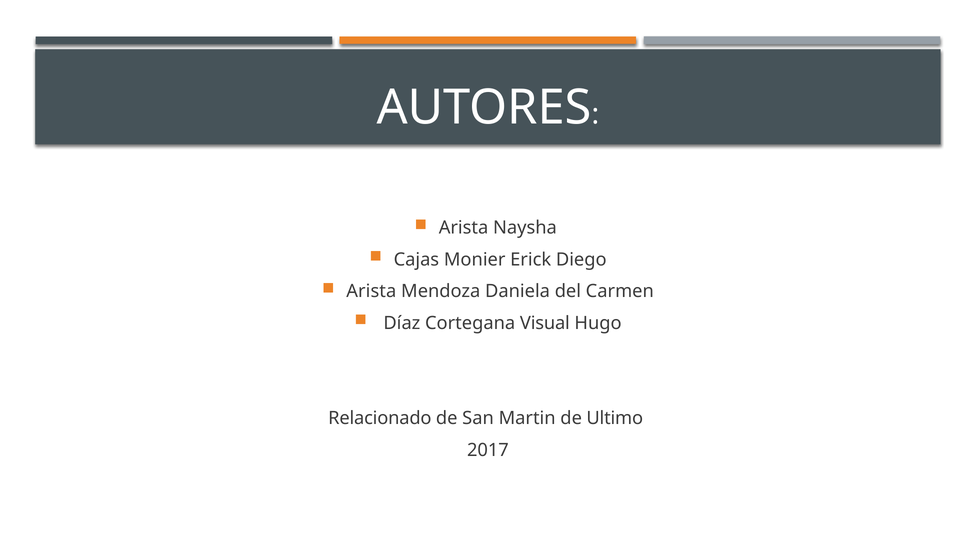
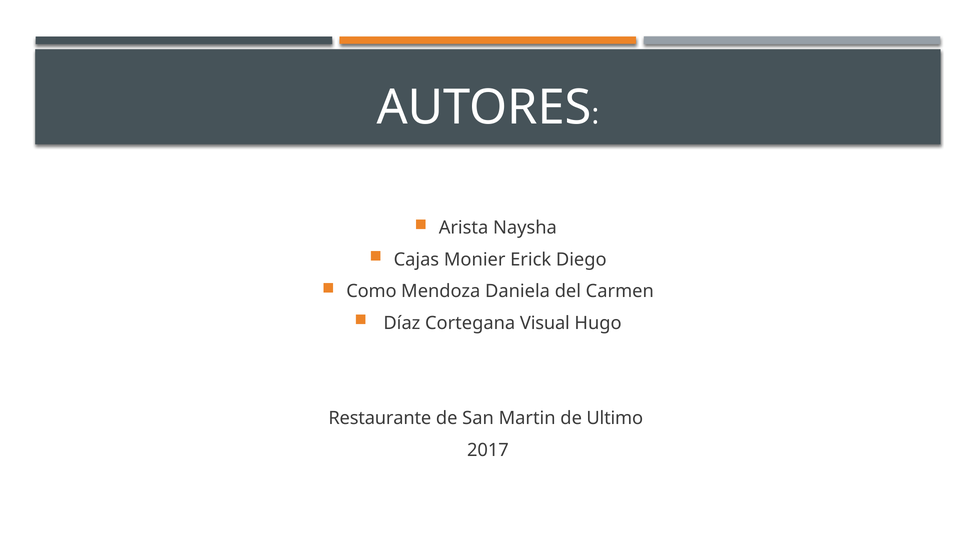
Arista at (371, 291): Arista -> Como
Relacionado: Relacionado -> Restaurante
